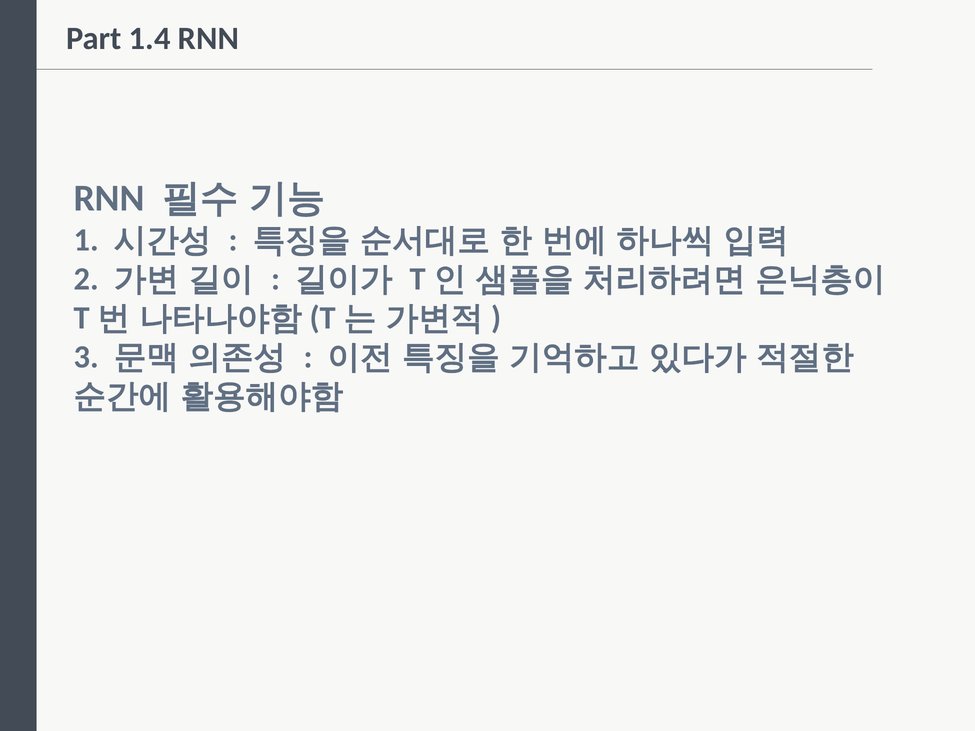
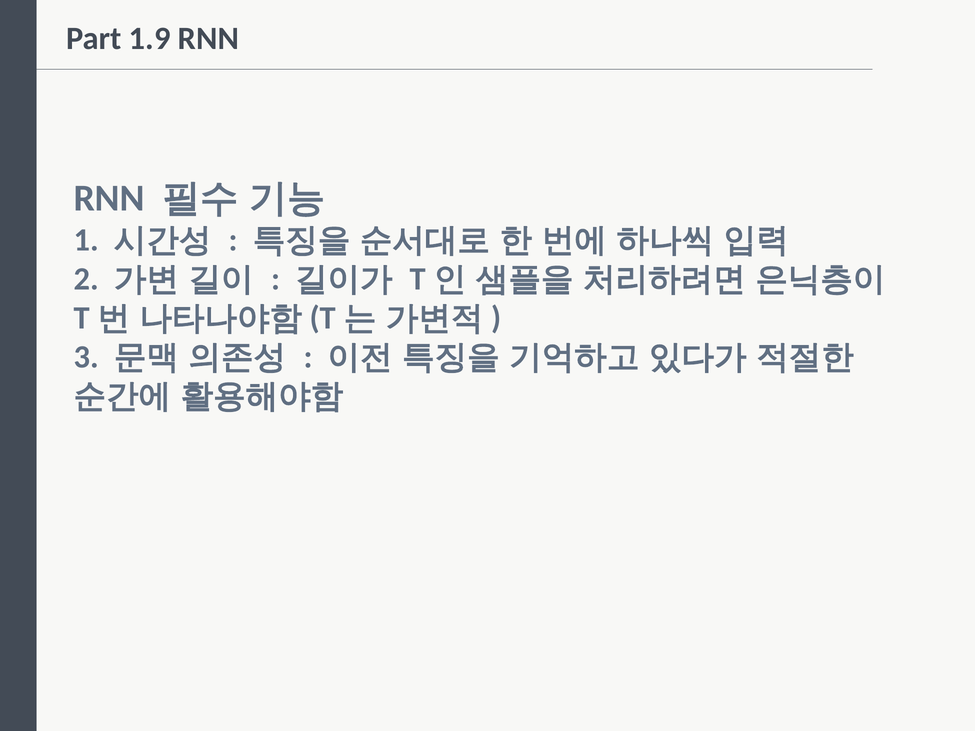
1.4: 1.4 -> 1.9
